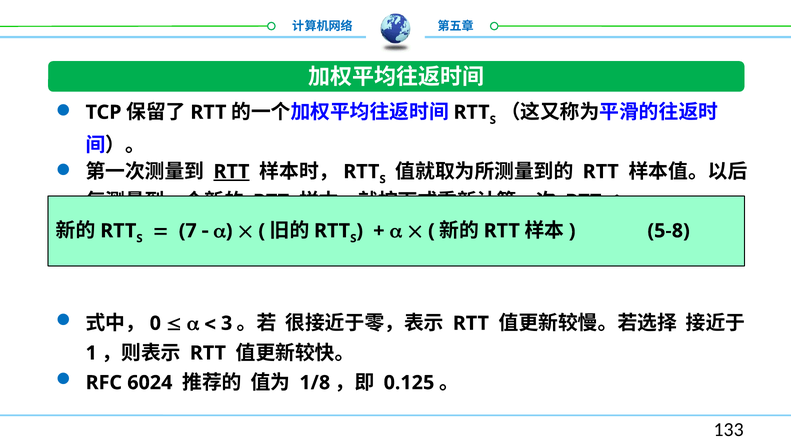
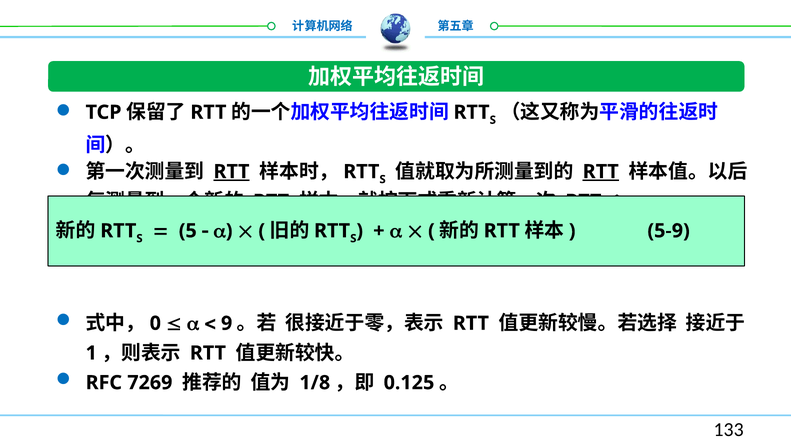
RTT at (601, 172) underline: none -> present
7: 7 -> 5
5-8: 5-8 -> 5-9
3: 3 -> 9
6024: 6024 -> 7269
